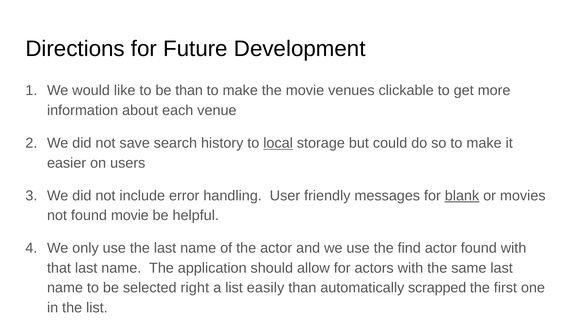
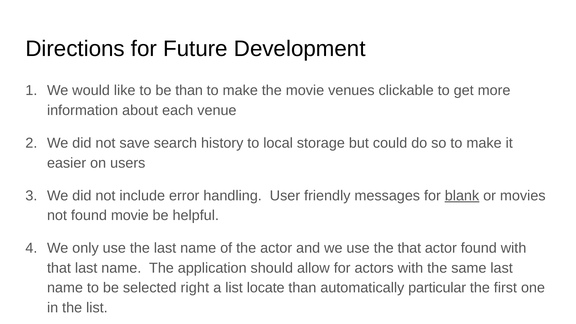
local underline: present -> none
the find: find -> that
easily: easily -> locate
scrapped: scrapped -> particular
